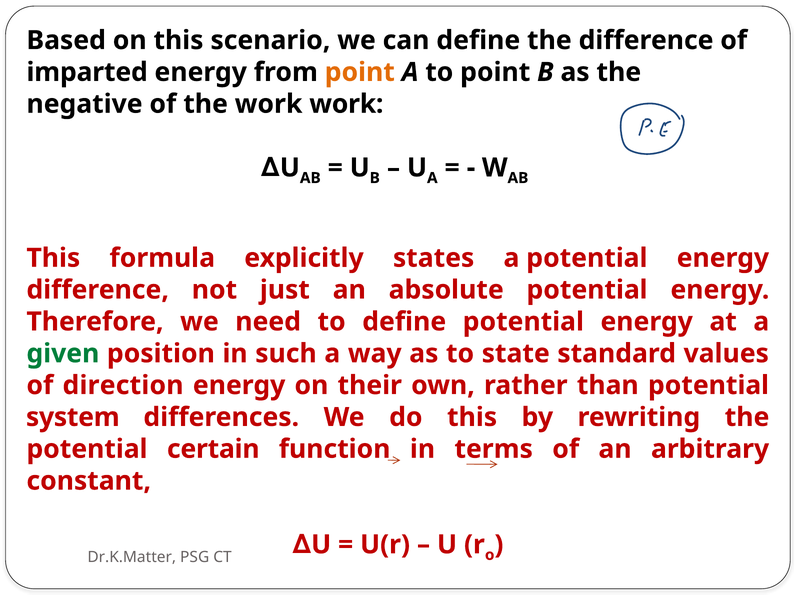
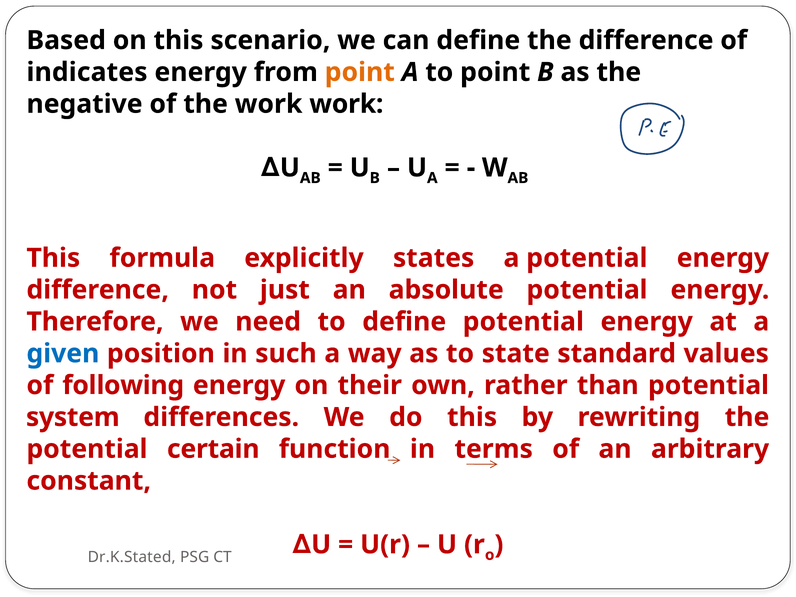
imparted: imparted -> indicates
given colour: green -> blue
direction: direction -> following
Dr.K.Matter: Dr.K.Matter -> Dr.K.Stated
